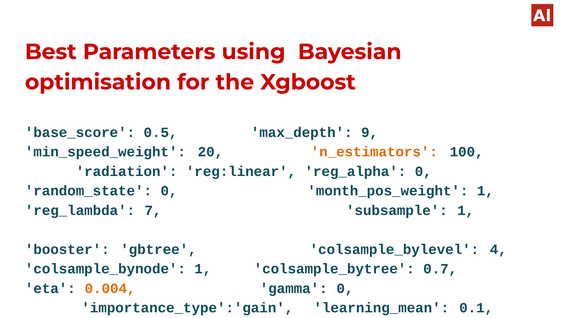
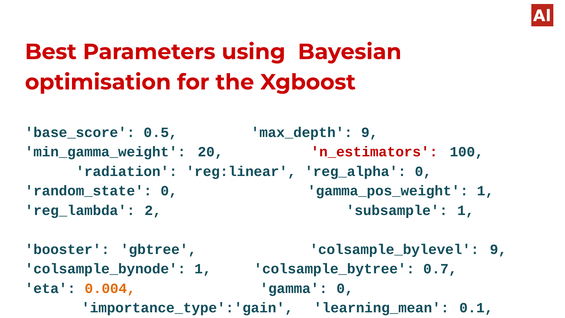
min_speed_weight: min_speed_weight -> min_gamma_weight
n_estimators colour: orange -> red
month_pos_weight: month_pos_weight -> gamma_pos_weight
7: 7 -> 2
colsample_bylevel 4: 4 -> 9
